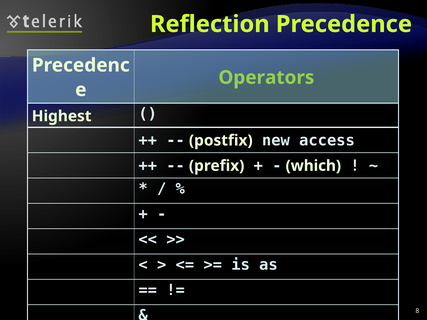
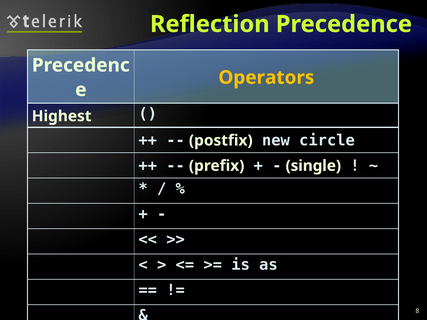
Operators colour: light green -> yellow
access: access -> circle
which: which -> single
